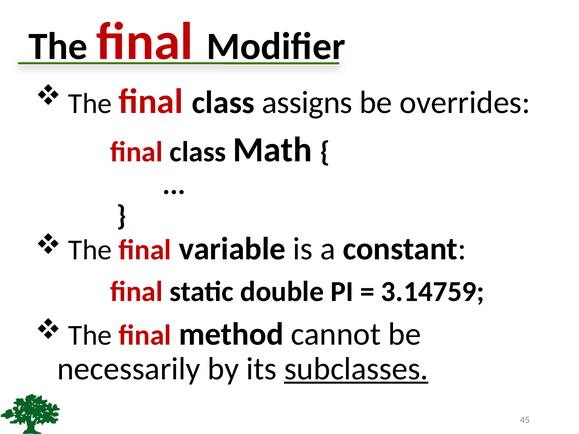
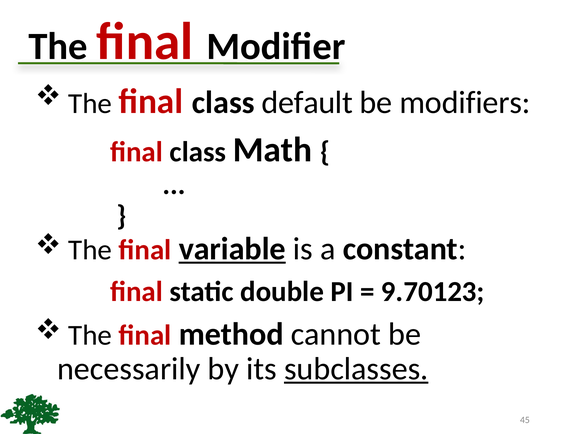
assigns: assigns -> default
overrides: overrides -> modifiers
variable underline: none -> present
3.14759: 3.14759 -> 9.70123
